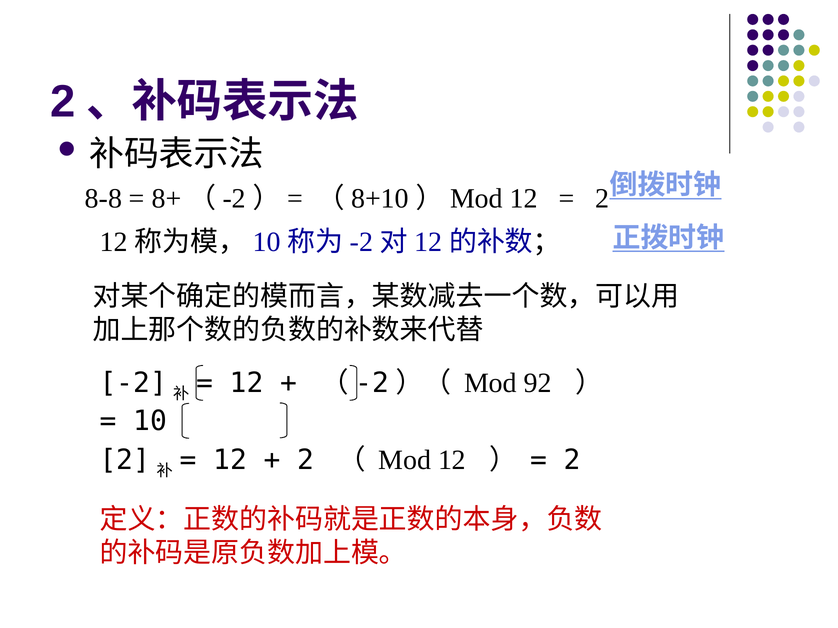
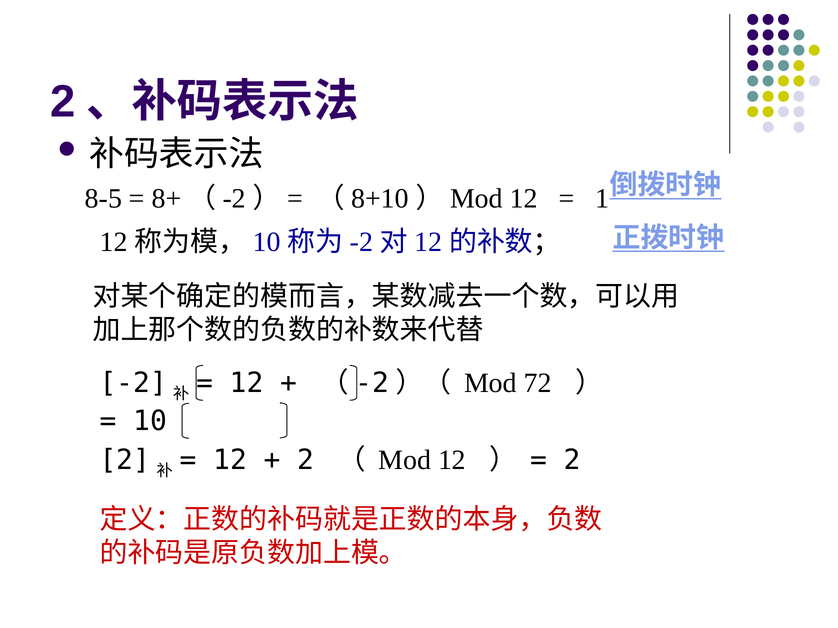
8-8: 8-8 -> 8-5
2 at (602, 199): 2 -> 1
92: 92 -> 72
